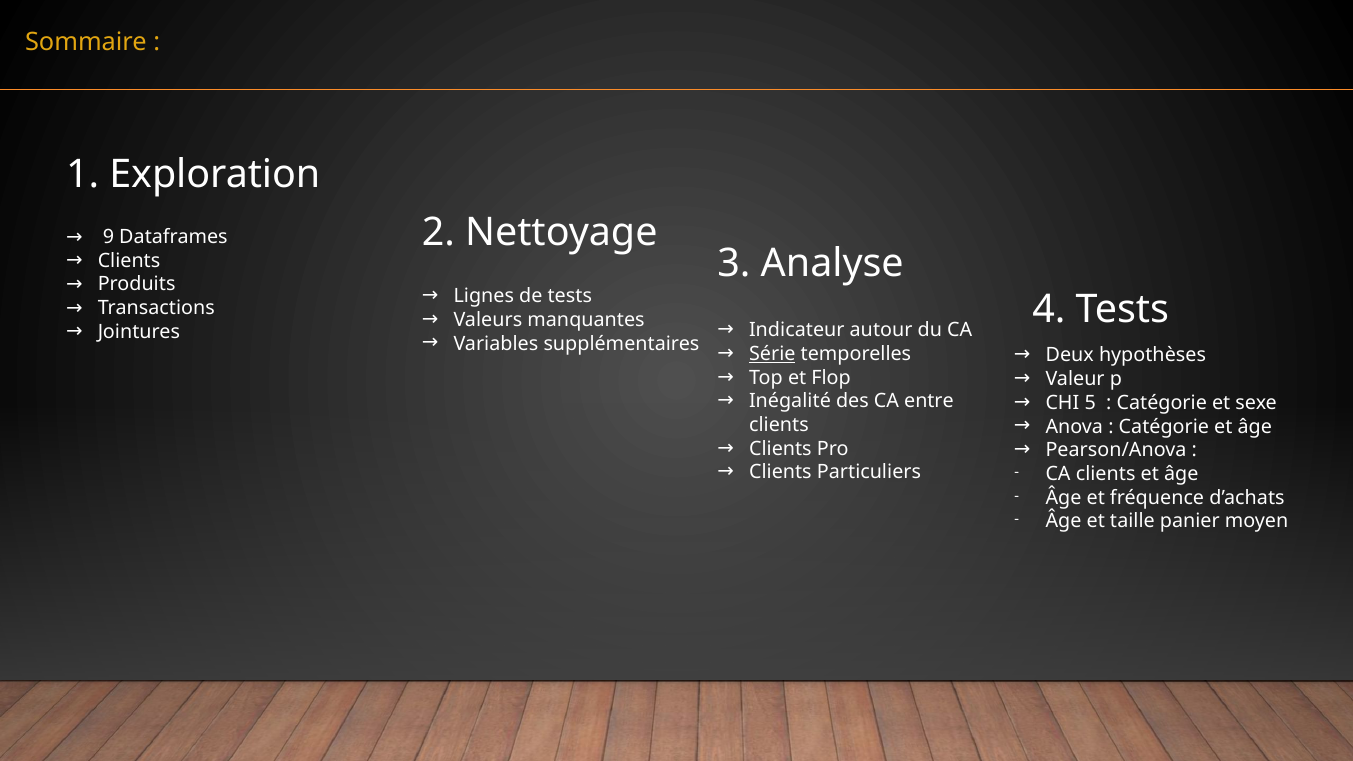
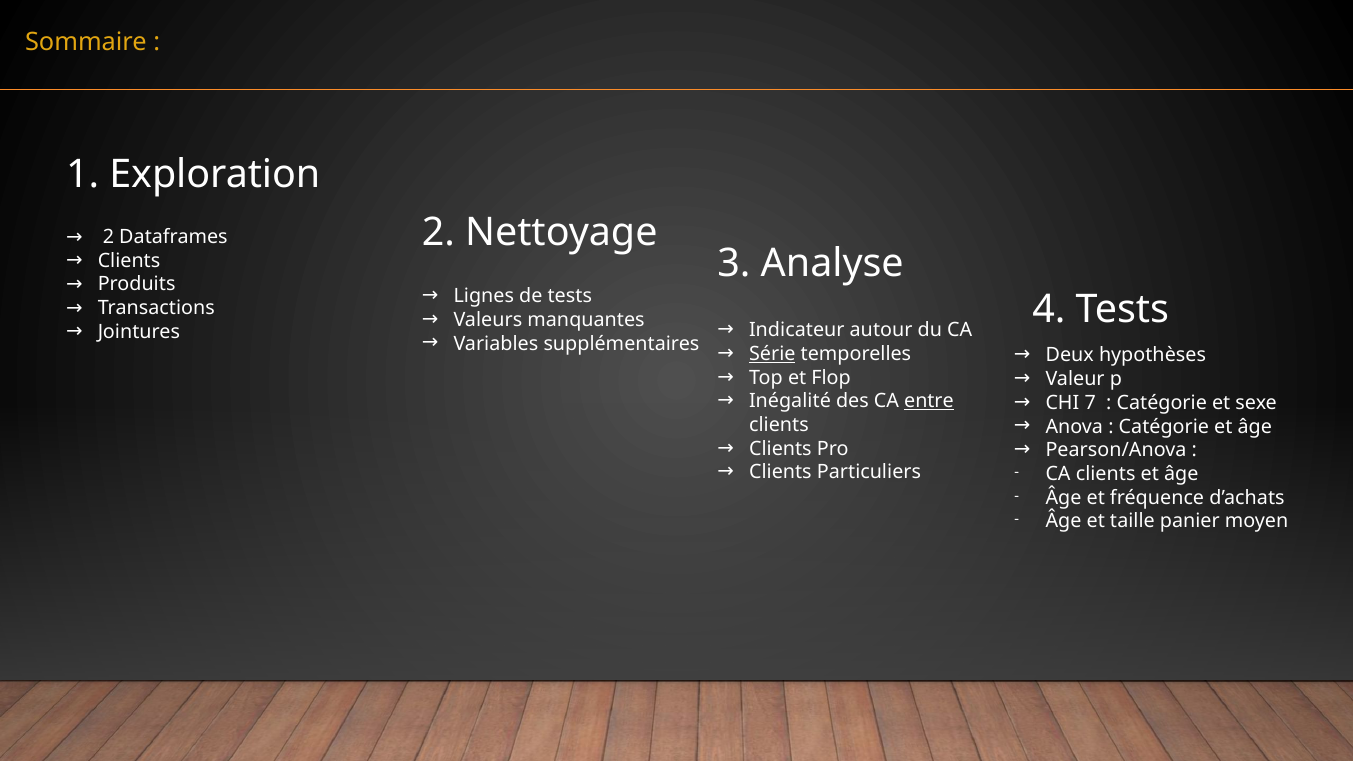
9 at (108, 237): 9 -> 2
entre underline: none -> present
5: 5 -> 7
